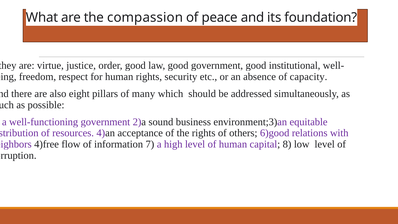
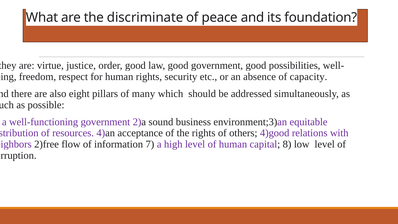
compassion: compassion -> discriminate
institutional: institutional -> possibilities
6)good: 6)good -> 4)good
4)free: 4)free -> 2)free
